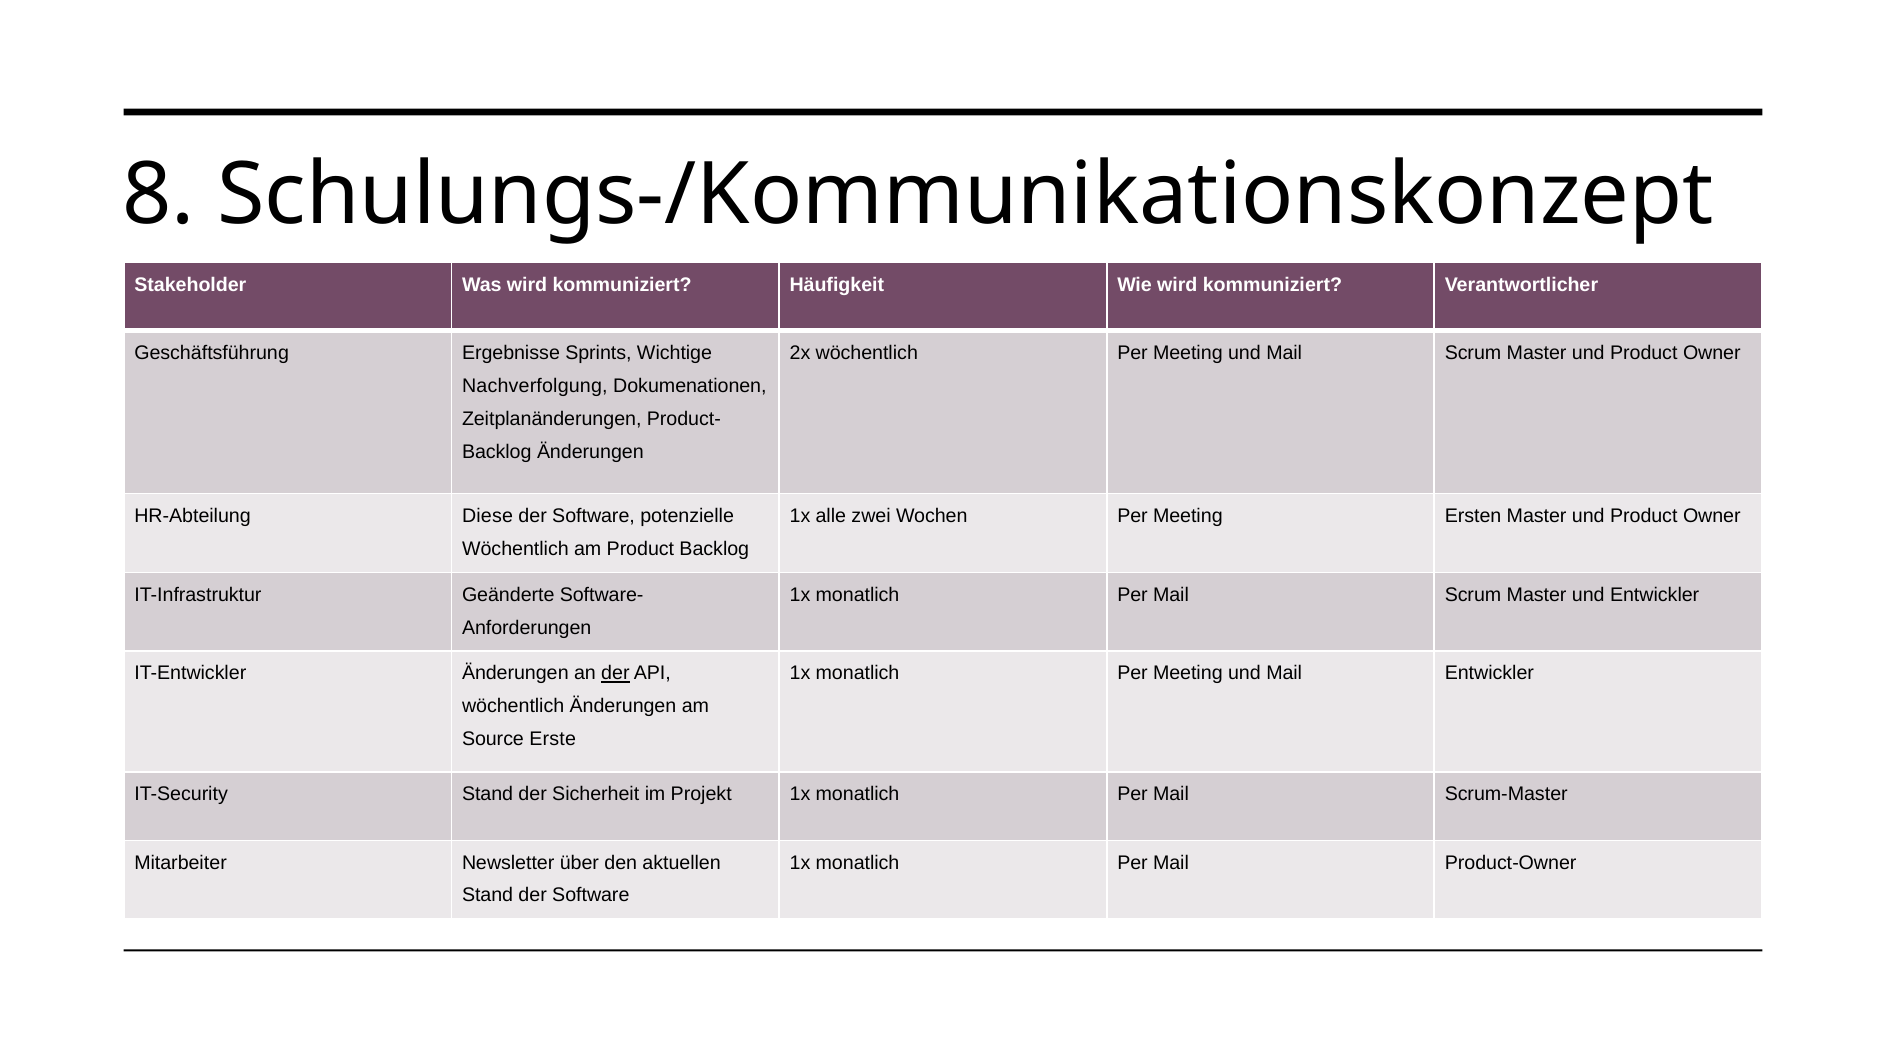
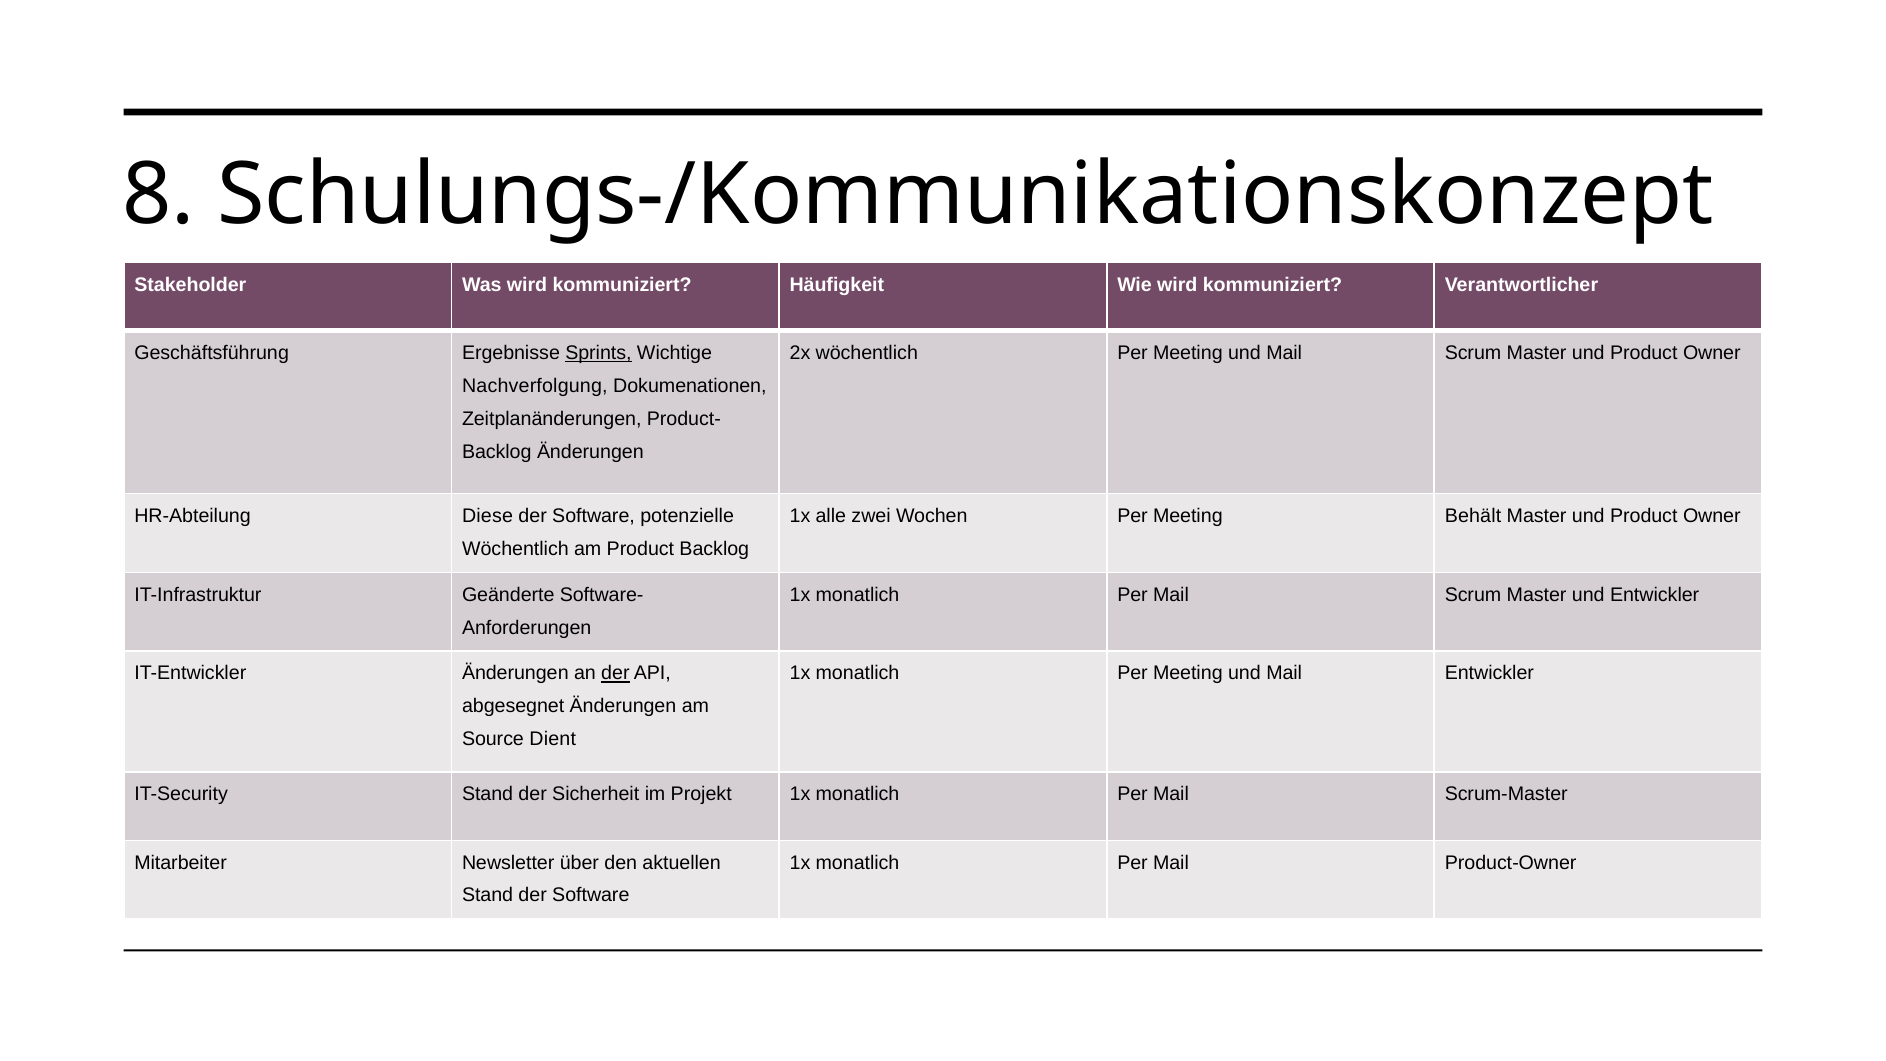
Sprints underline: none -> present
Ersten: Ersten -> Behält
wöchentlich at (513, 706): wöchentlich -> abgesegnet
Erste: Erste -> Dient
